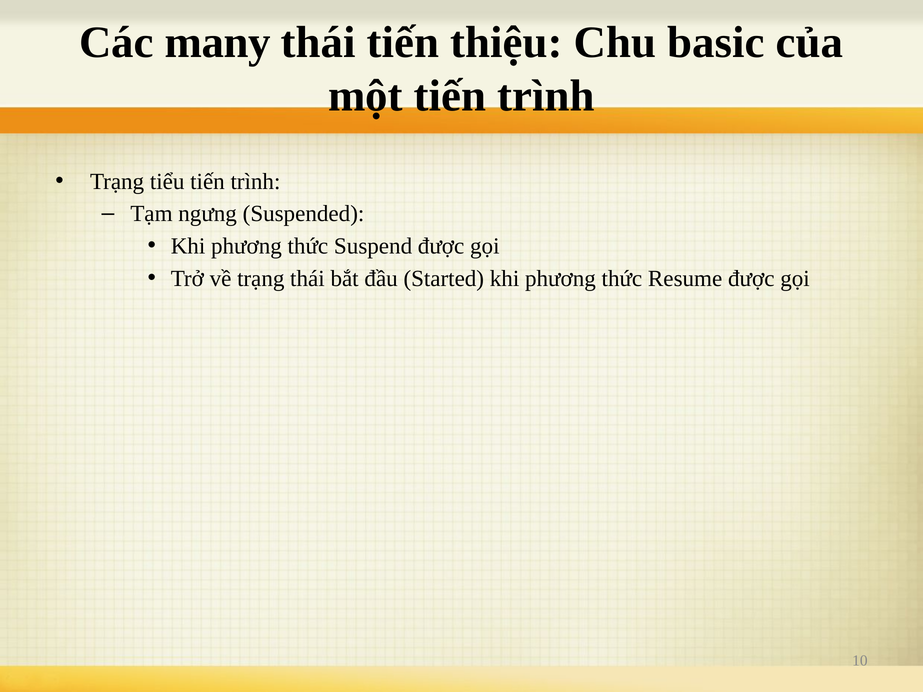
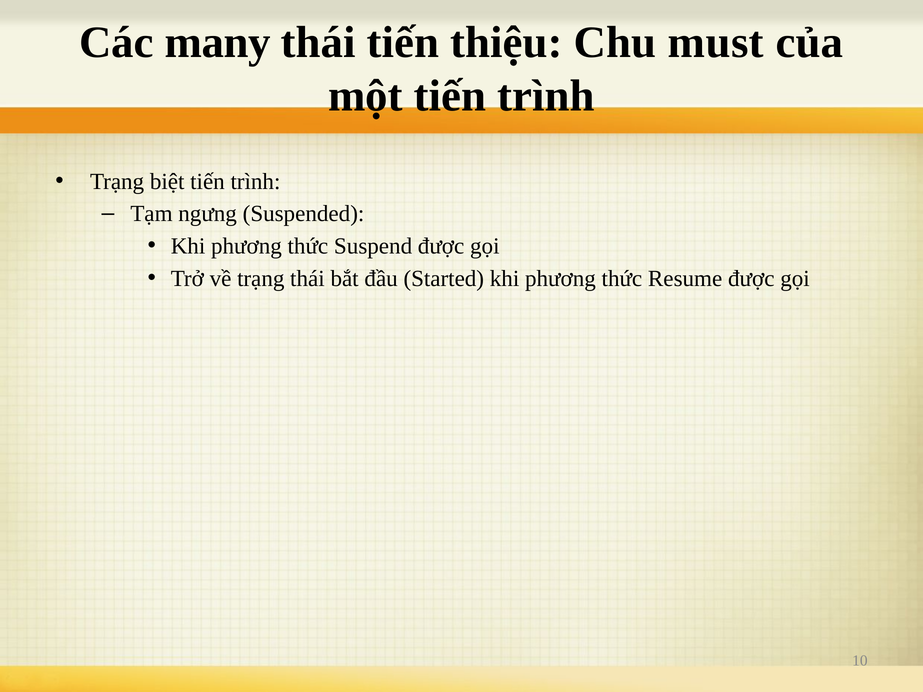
basic: basic -> must
tiểu: tiểu -> biệt
